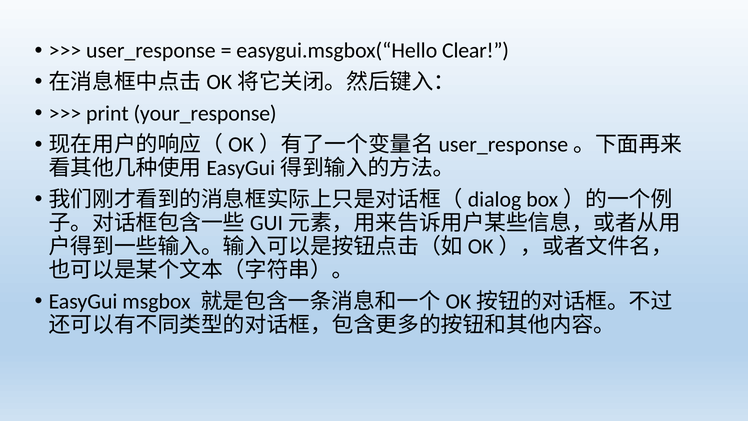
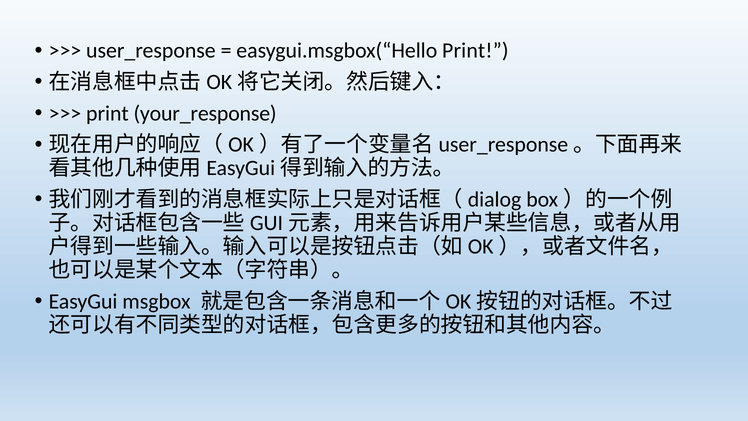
easygui.msgbox(“Hello Clear: Clear -> Print
